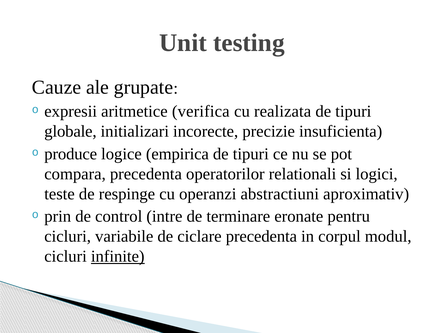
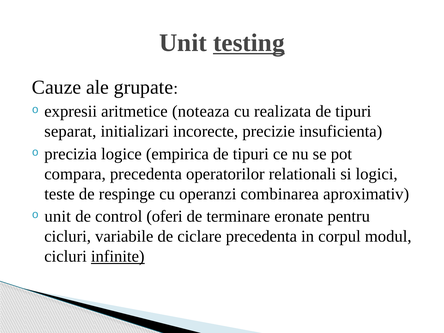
testing underline: none -> present
verifica: verifica -> noteaza
globale: globale -> separat
produce: produce -> precizia
abstractiuni: abstractiuni -> combinarea
prin at (58, 216): prin -> unit
intre: intre -> oferi
